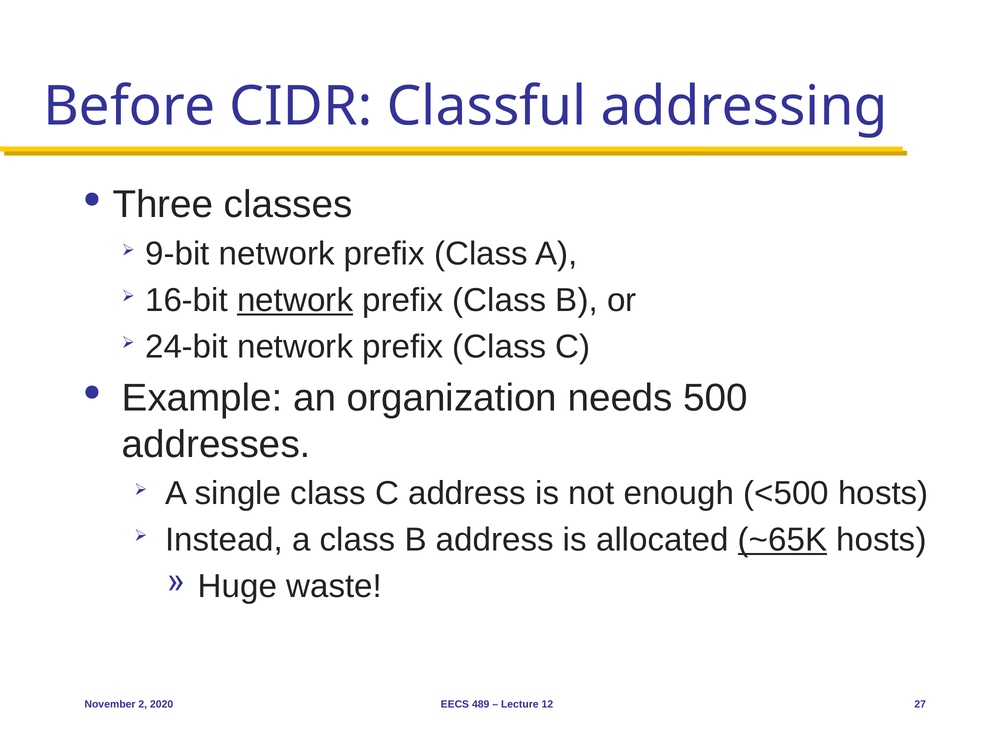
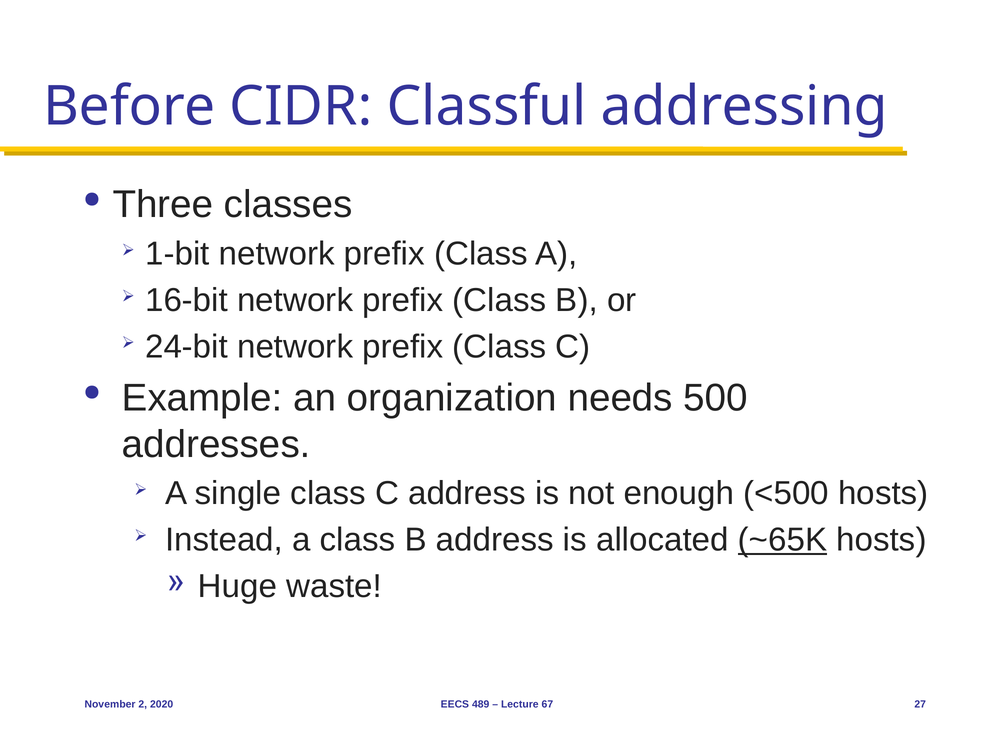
9-bit: 9-bit -> 1-bit
network at (295, 301) underline: present -> none
12: 12 -> 67
